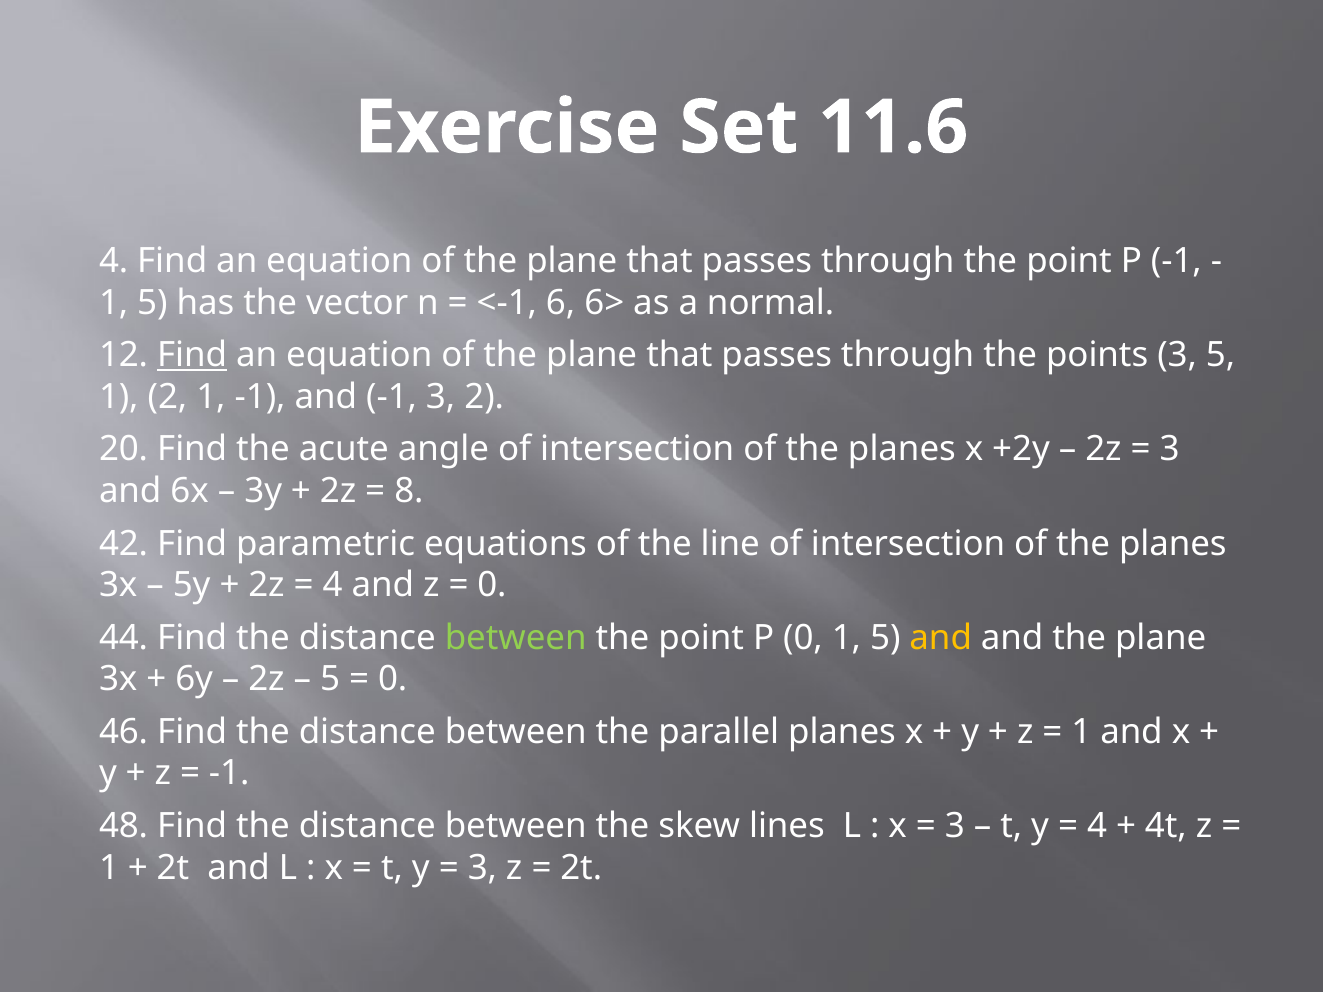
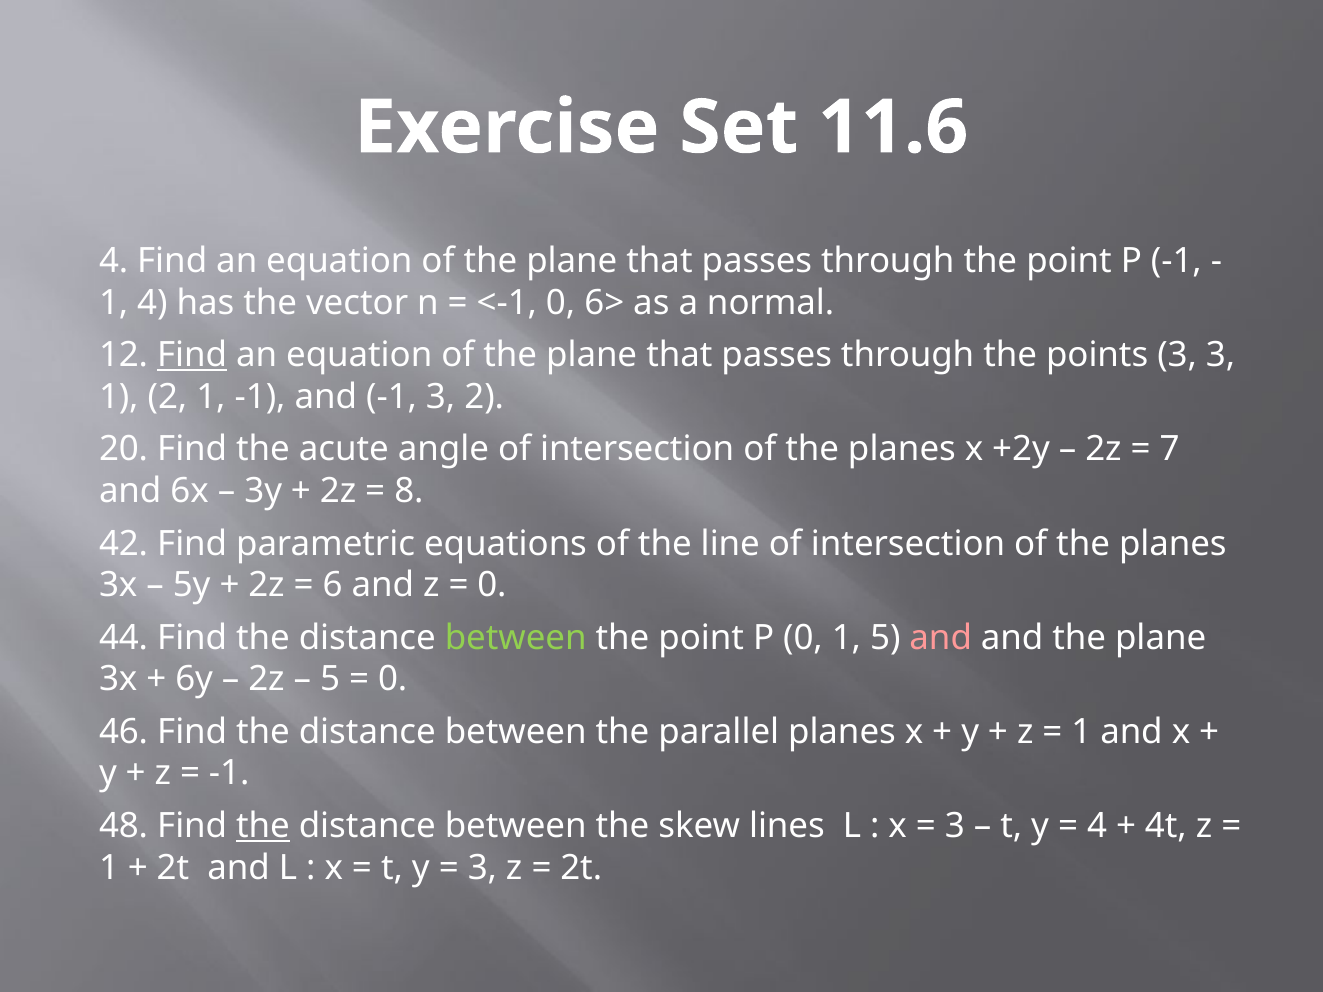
5 at (152, 303): 5 -> 4
<-1 6: 6 -> 0
3 5: 5 -> 3
3 at (1170, 450): 3 -> 7
4 at (333, 586): 4 -> 6
and at (941, 638) colour: yellow -> pink
the at (263, 826) underline: none -> present
